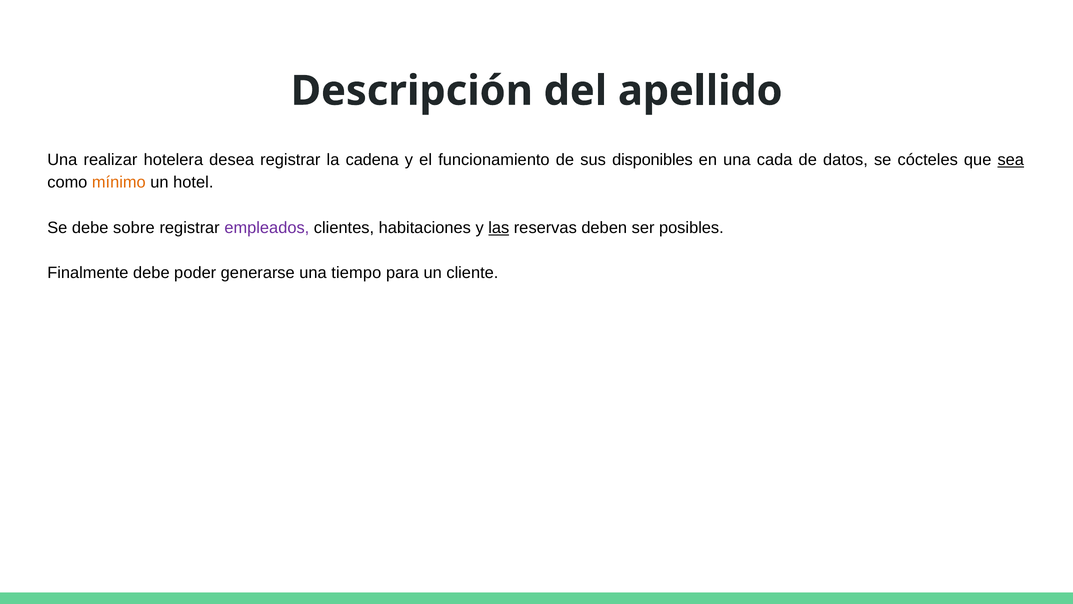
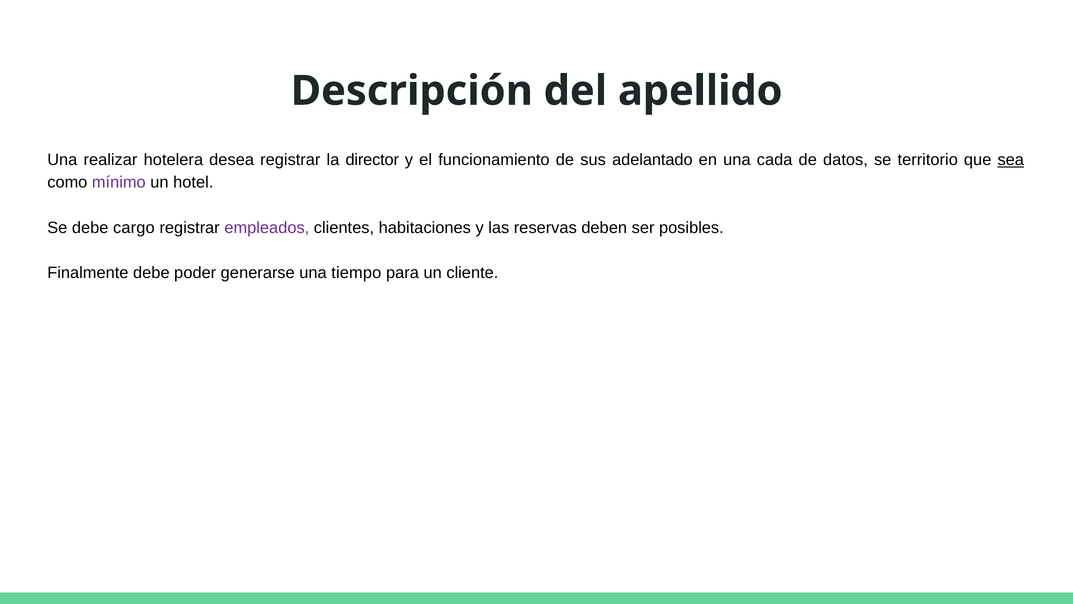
cadena: cadena -> director
disponibles: disponibles -> adelantado
cócteles: cócteles -> territorio
mínimo colour: orange -> purple
sobre: sobre -> cargo
las underline: present -> none
